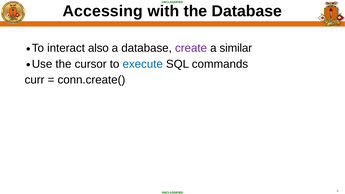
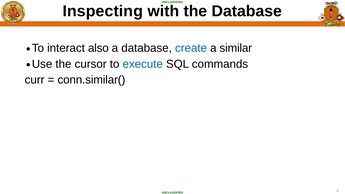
Accessing: Accessing -> Inspecting
create colour: purple -> blue
conn.create(: conn.create( -> conn.similar(
